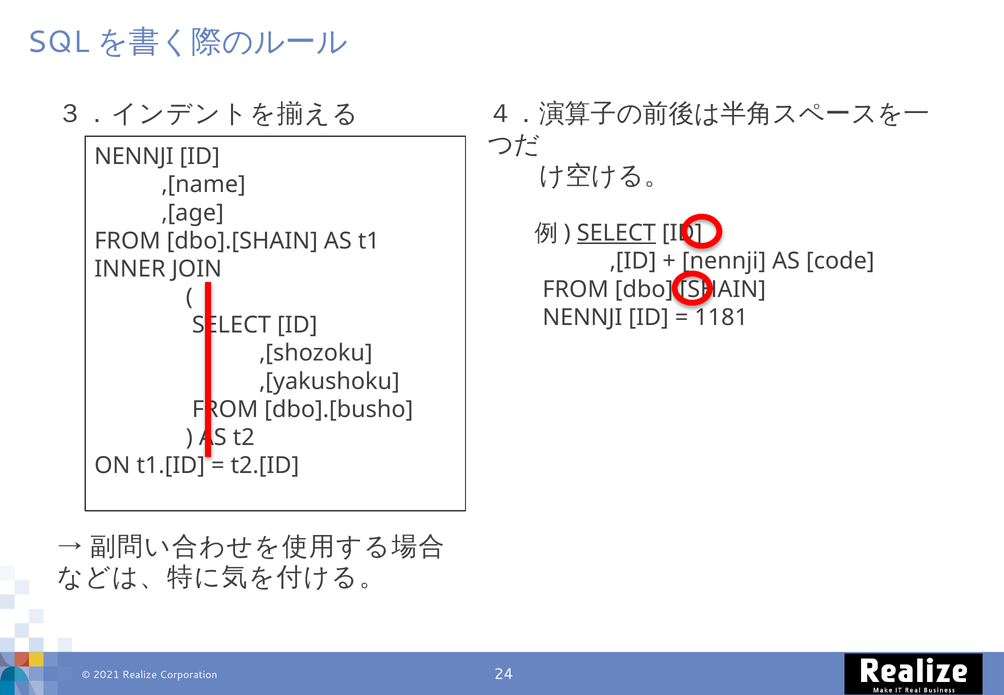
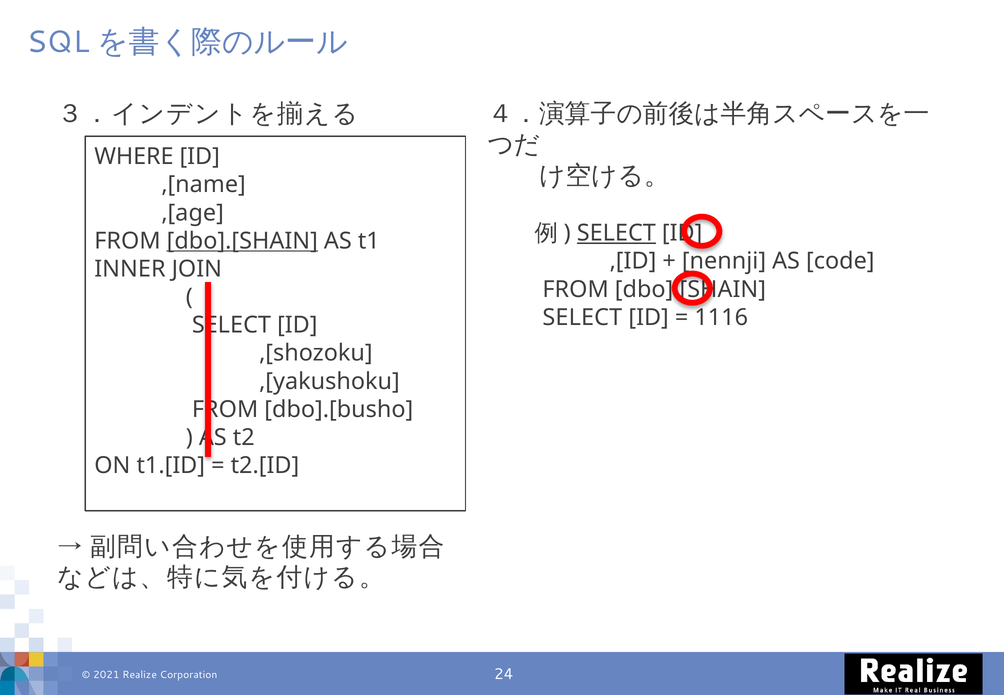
NENNJI at (134, 157): NENNJI -> WHERE
dbo].[SHAIN at (242, 241) underline: none -> present
NENNJI at (582, 317): NENNJI -> SELECT
1181: 1181 -> 1116
